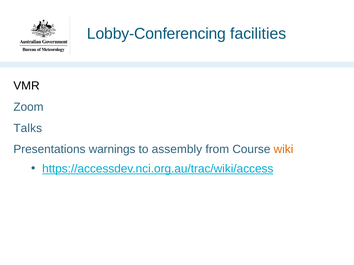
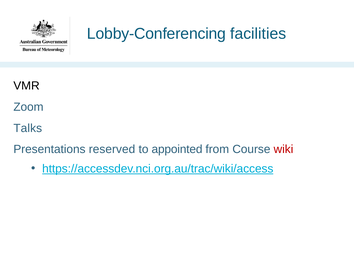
warnings: warnings -> reserved
assembly: assembly -> appointed
wiki colour: orange -> red
